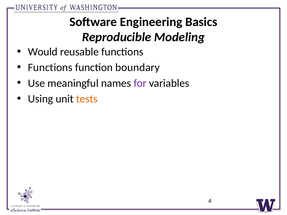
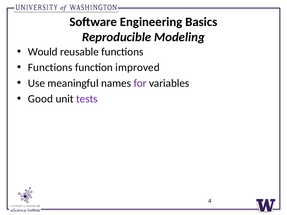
boundary: boundary -> improved
Using: Using -> Good
tests colour: orange -> purple
